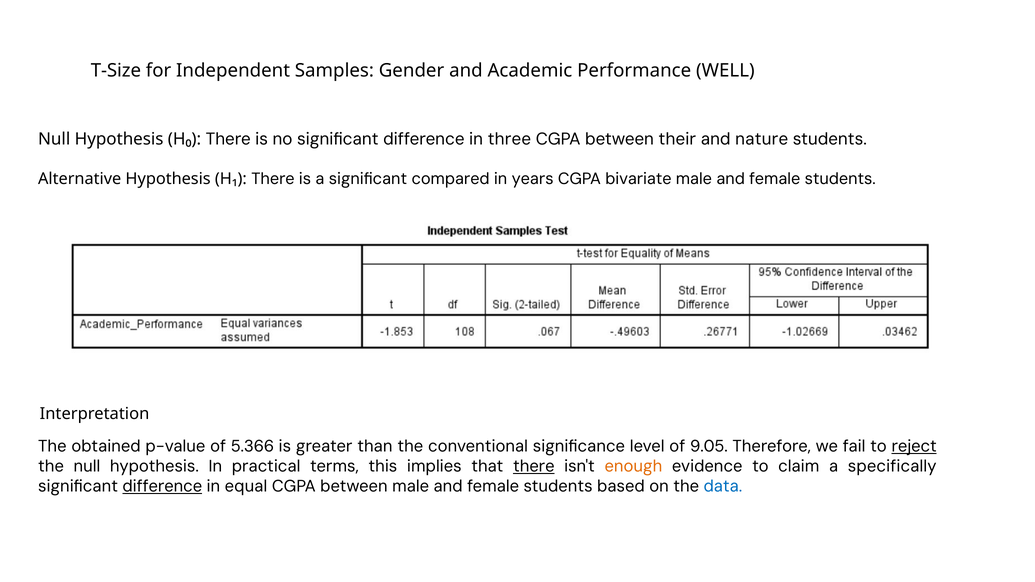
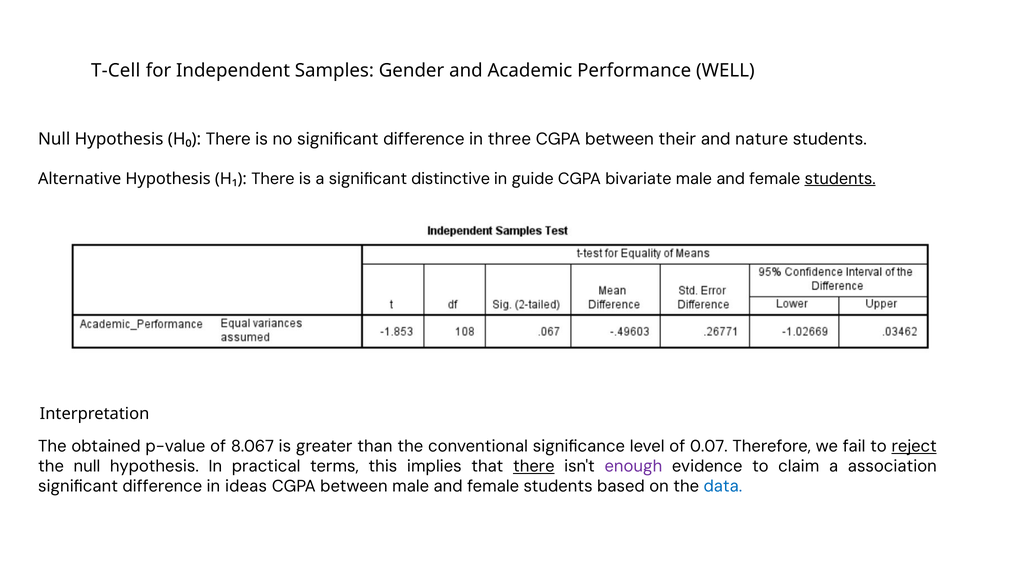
T-Size: T-Size -> T-Cell
compared: compared -> distinctive
years: years -> guide
students at (840, 179) underline: none -> present
5.366: 5.366 -> 8.067
9.05: 9.05 -> 0.07
enough colour: orange -> purple
specifically: specifically -> association
difference at (162, 486) underline: present -> none
equal: equal -> ideas
